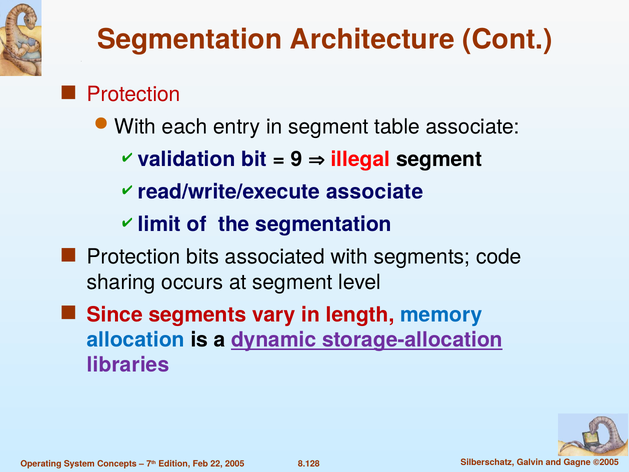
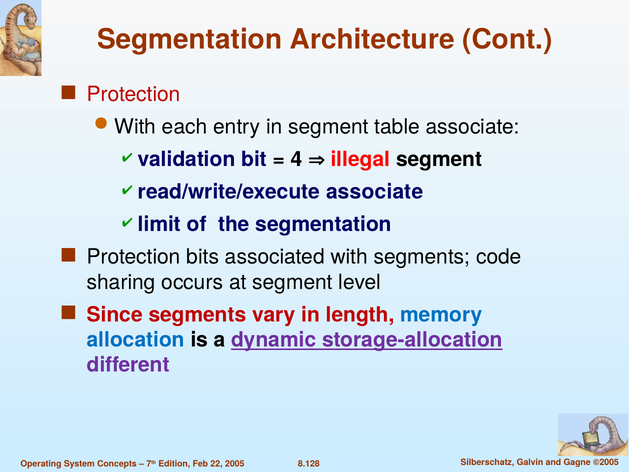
9: 9 -> 4
libraries: libraries -> different
